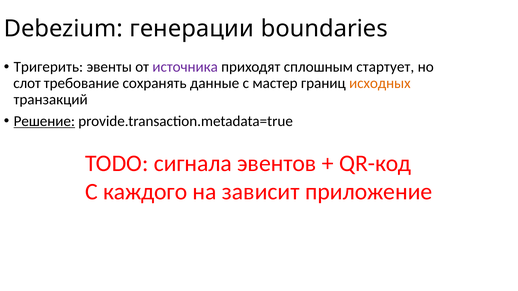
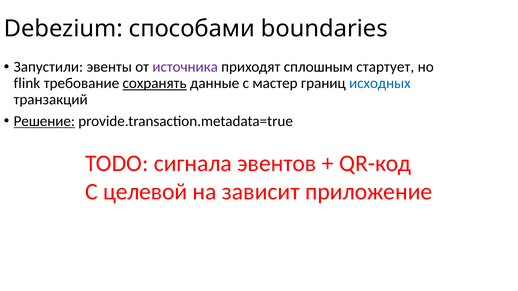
генерации: генерации -> способами
Тригерить: Тригерить -> Запустили
слот: слот -> flink
сохранять underline: none -> present
исходных colour: orange -> blue
каждого: каждого -> целевой
